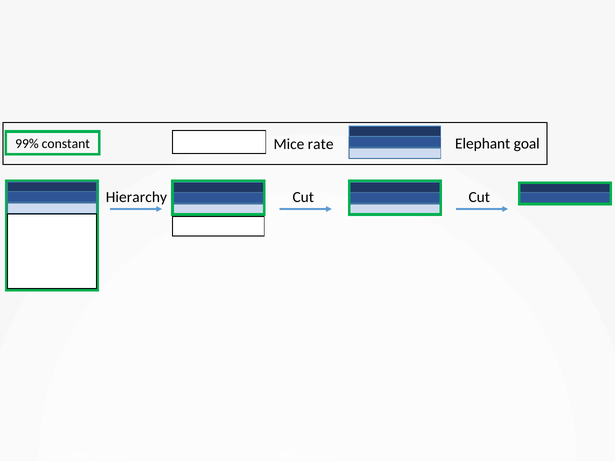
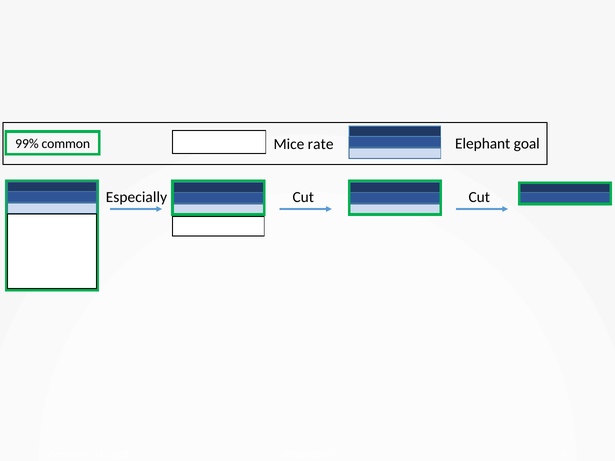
constant: constant -> common
Hierarchy: Hierarchy -> Especially
